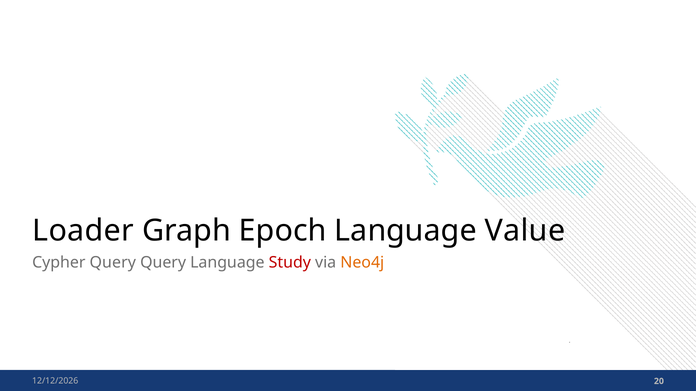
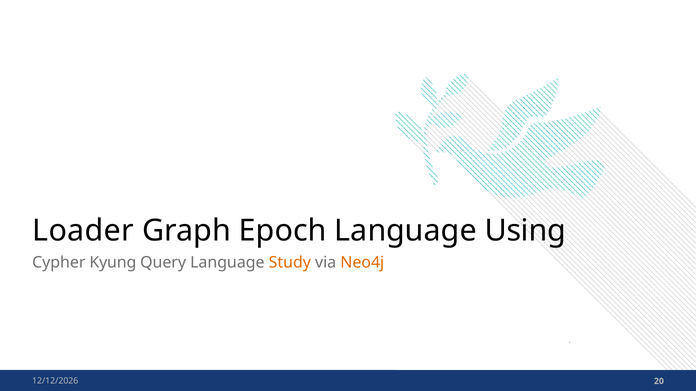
Value: Value -> Using
Cypher Query: Query -> Kyung
Study colour: red -> orange
